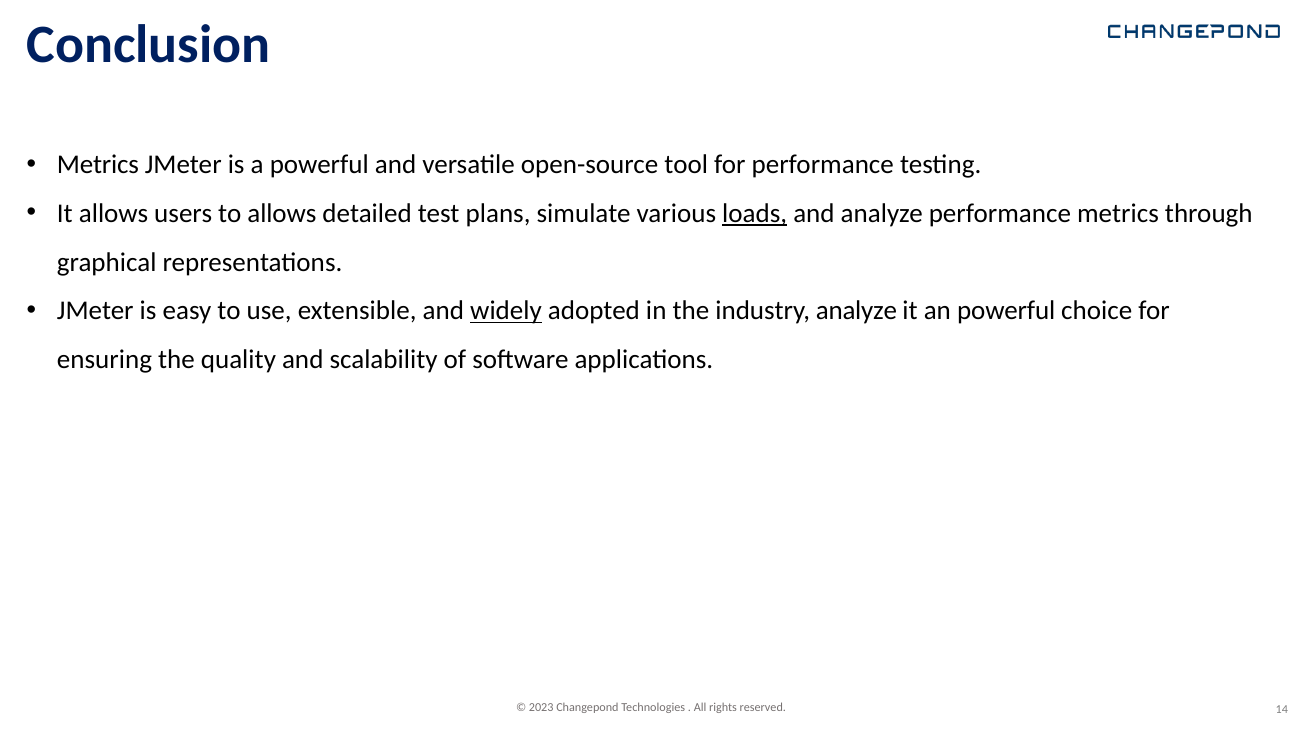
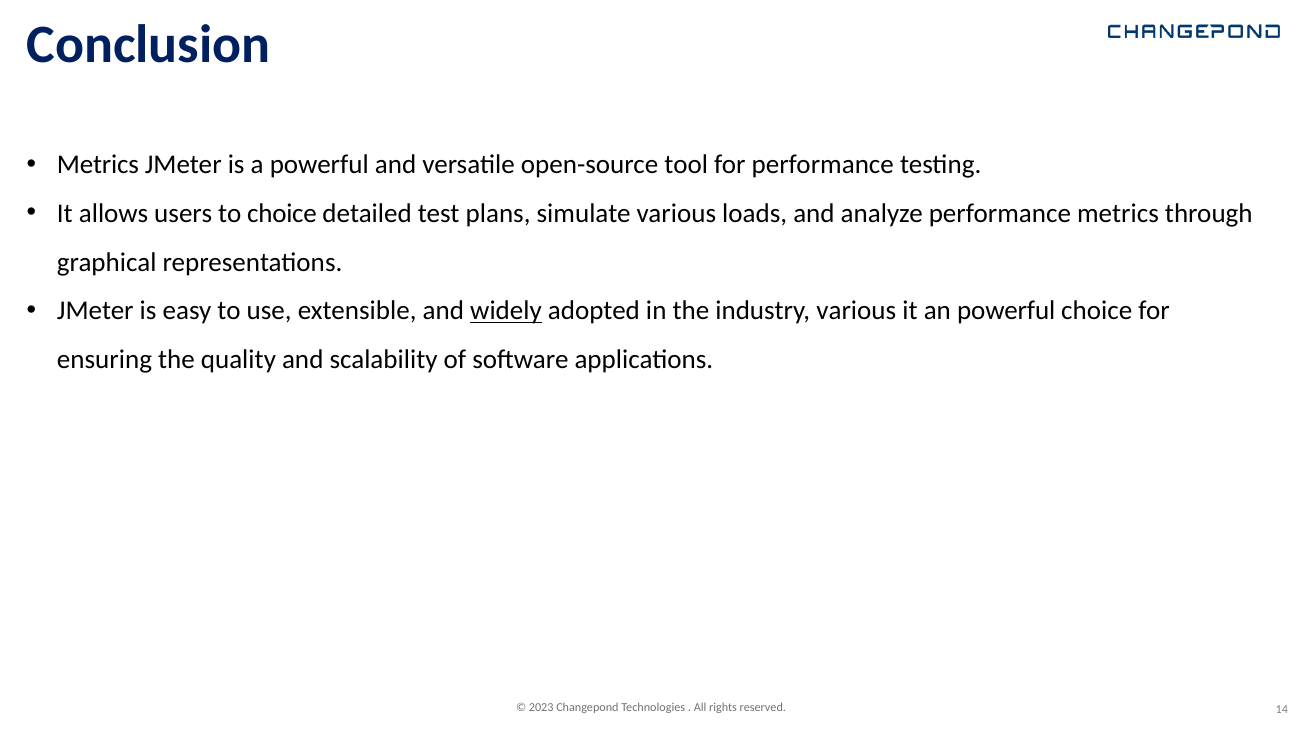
to allows: allows -> choice
loads underline: present -> none
industry analyze: analyze -> various
